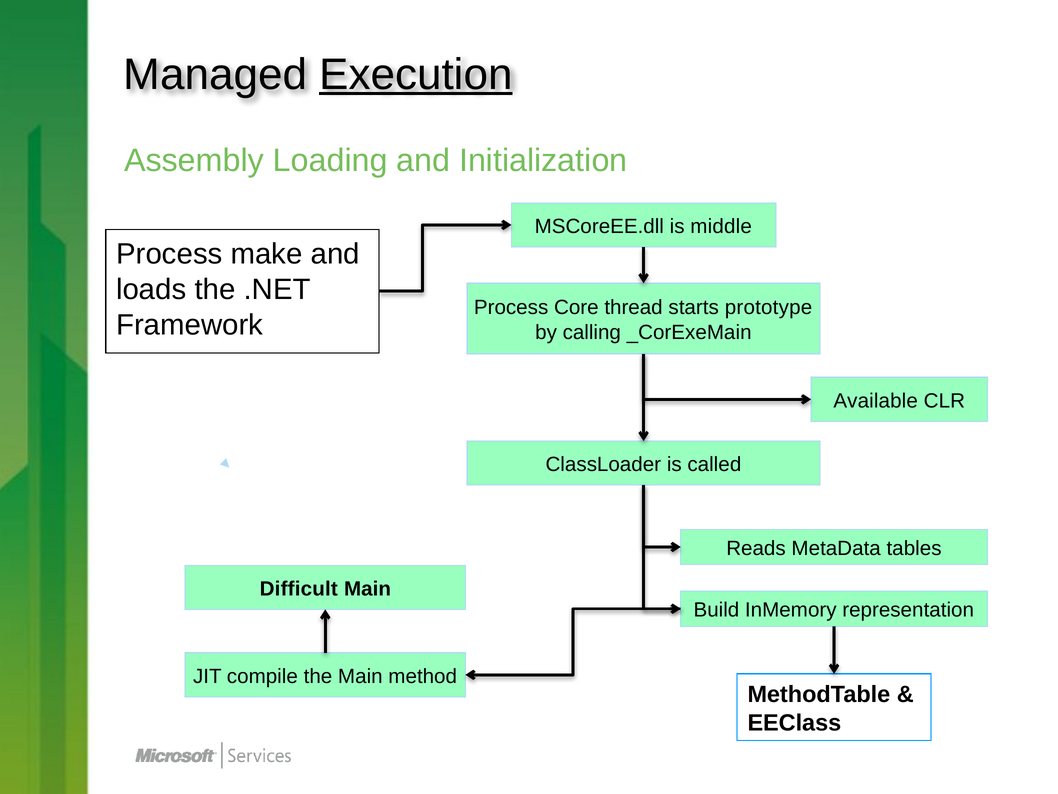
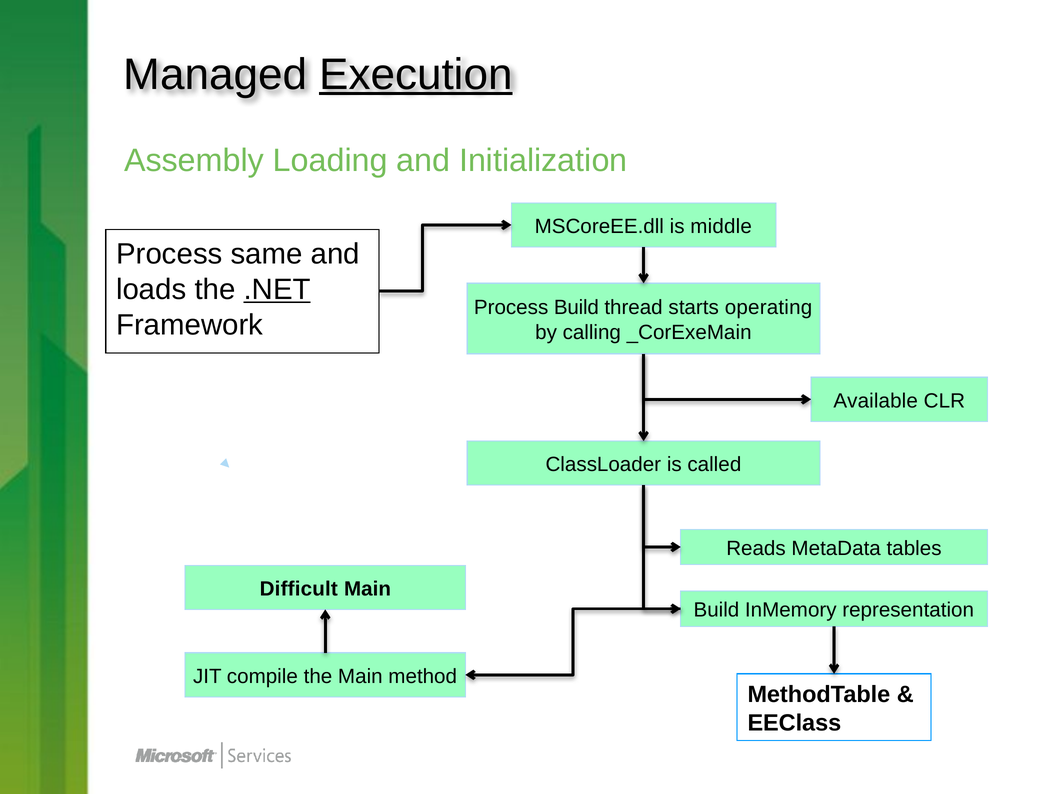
make: make -> same
.NET underline: none -> present
Process Core: Core -> Build
prototype: prototype -> operating
